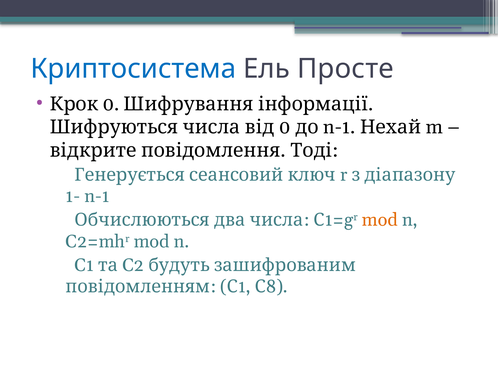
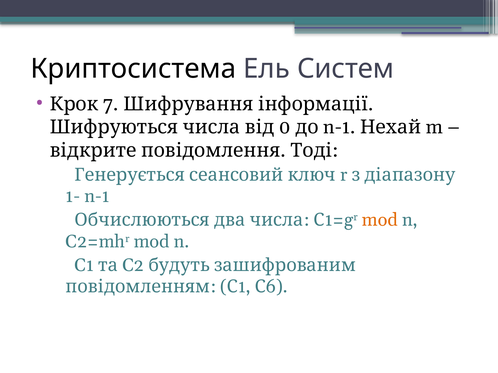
Криптосистема colour: blue -> black
Просте: Просте -> Систем
0 at (111, 104): 0 -> 7
8: 8 -> 6
